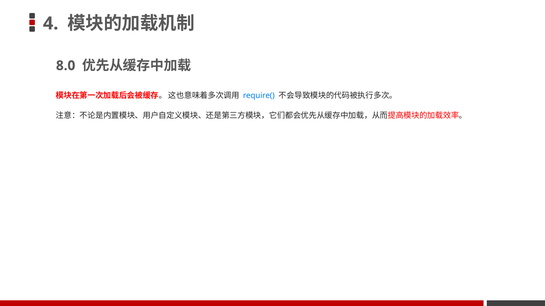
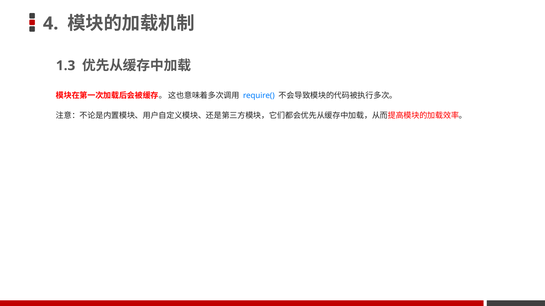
8.0: 8.0 -> 1.3
